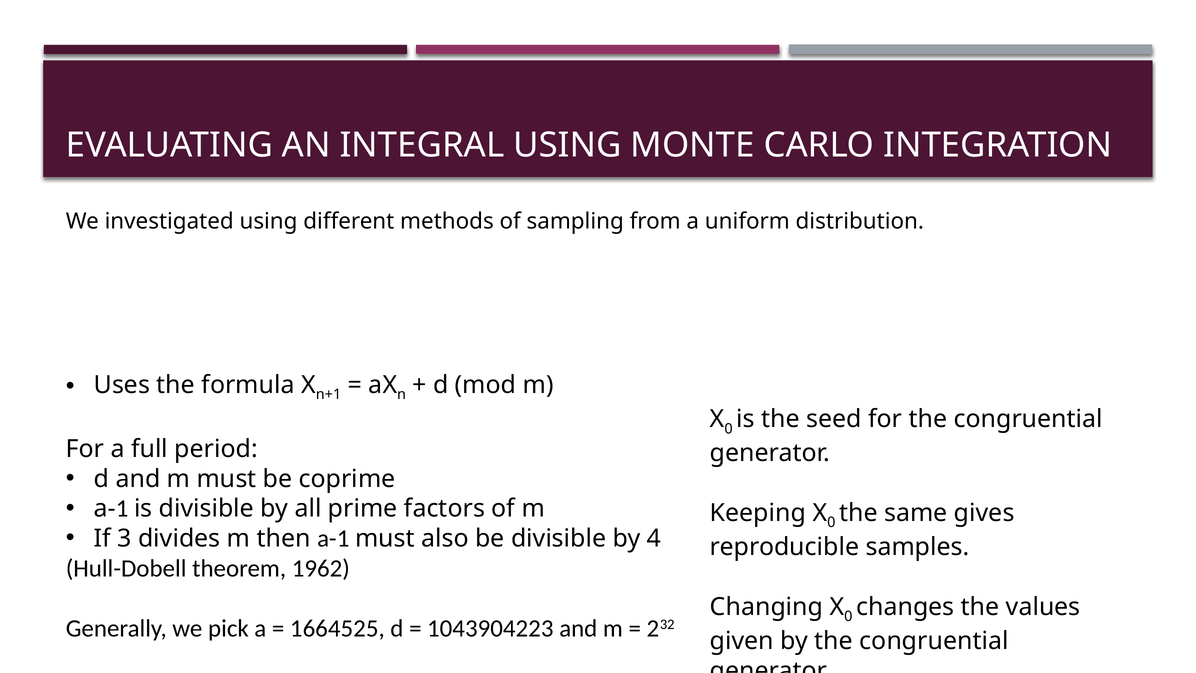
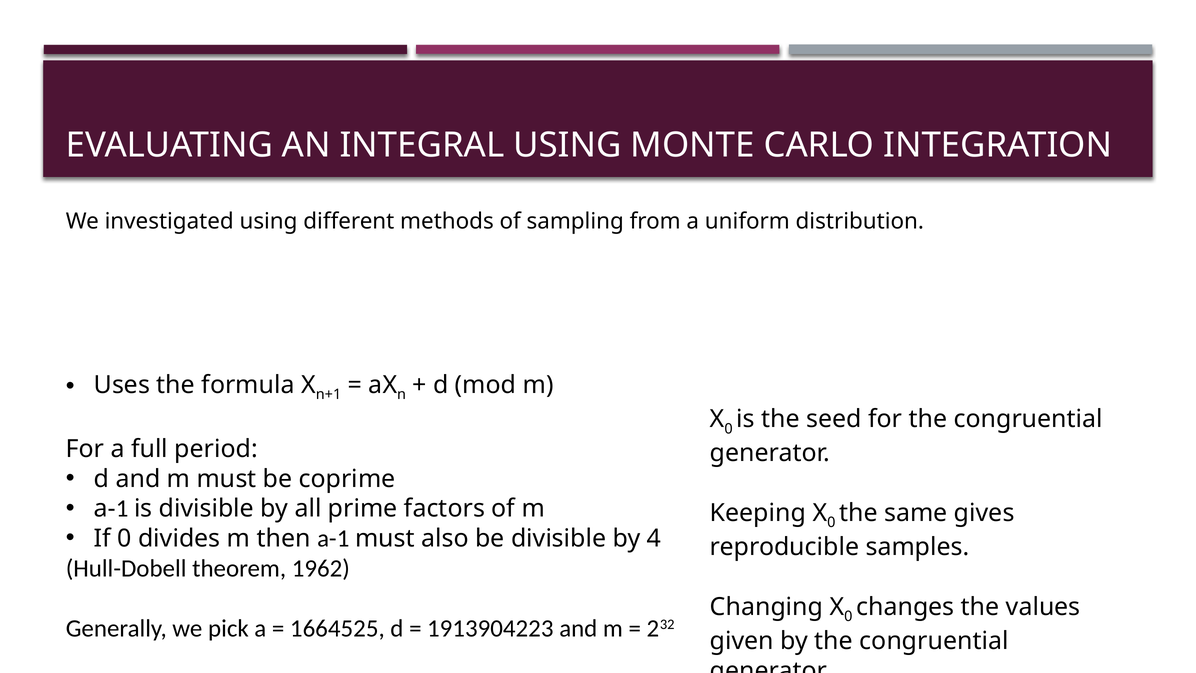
If 3: 3 -> 0
1043904223: 1043904223 -> 1913904223
